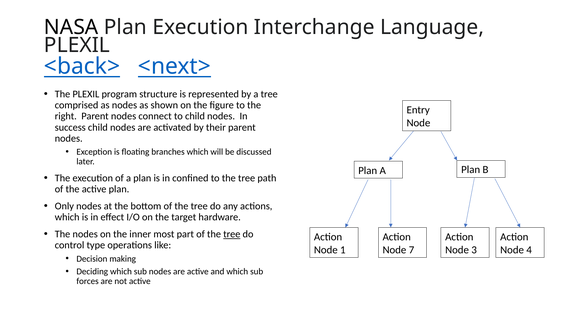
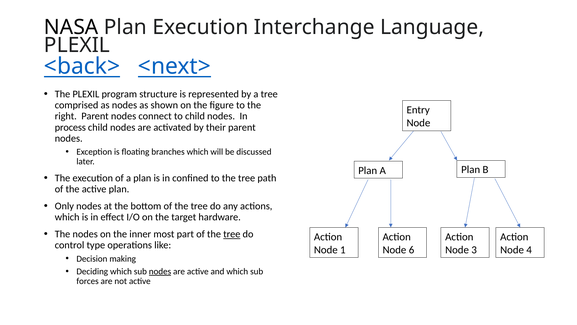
success: success -> process
7: 7 -> 6
nodes at (160, 271) underline: none -> present
